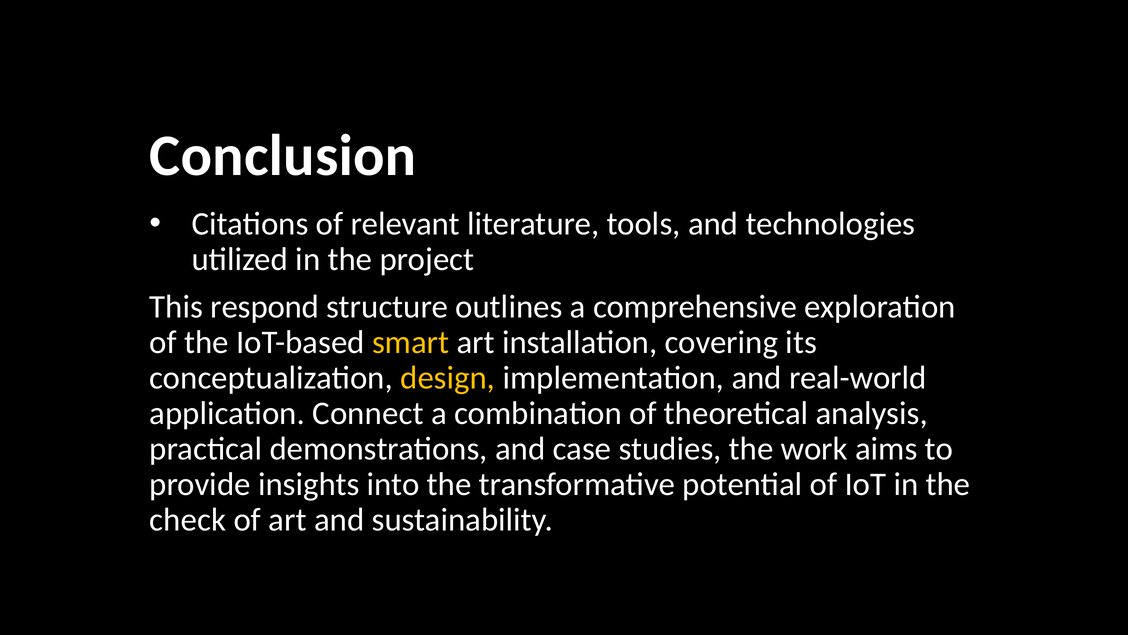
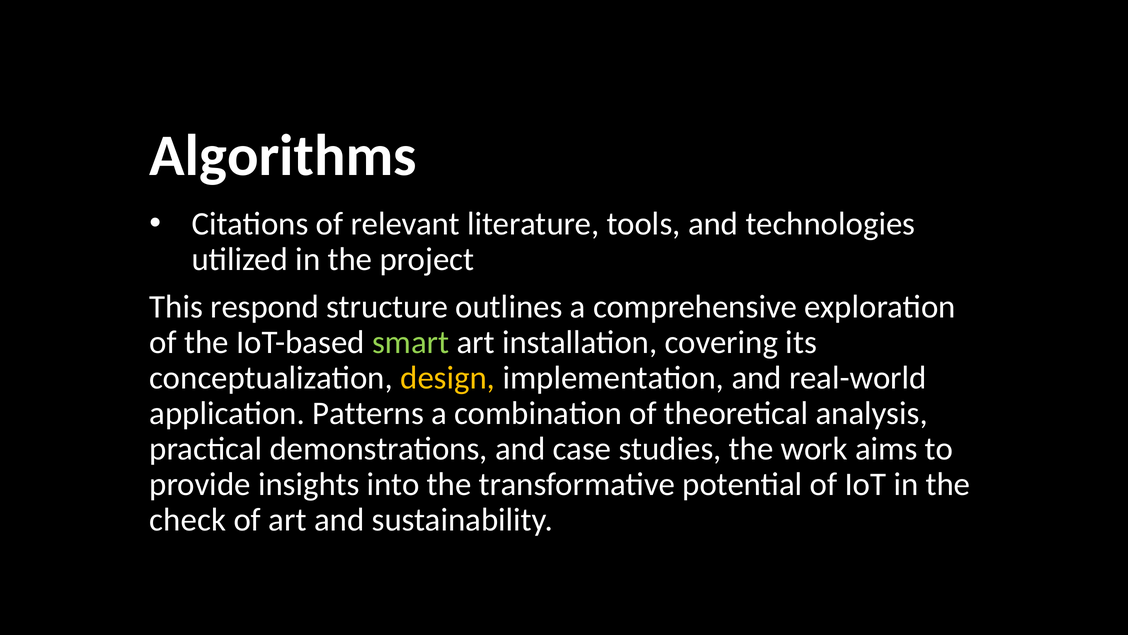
Conclusion: Conclusion -> Algorithms
smart colour: yellow -> light green
Connect: Connect -> Patterns
